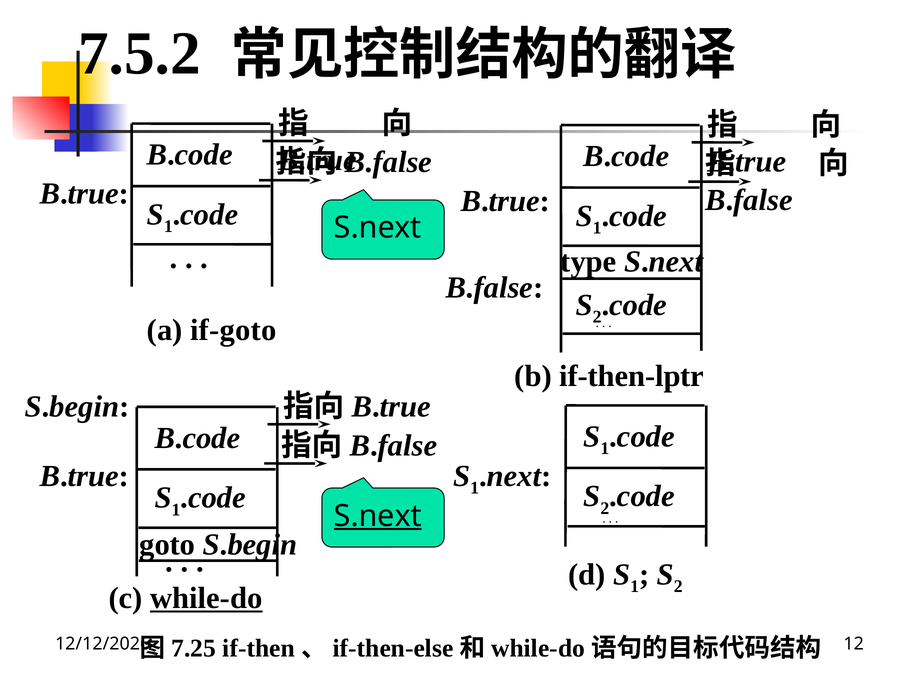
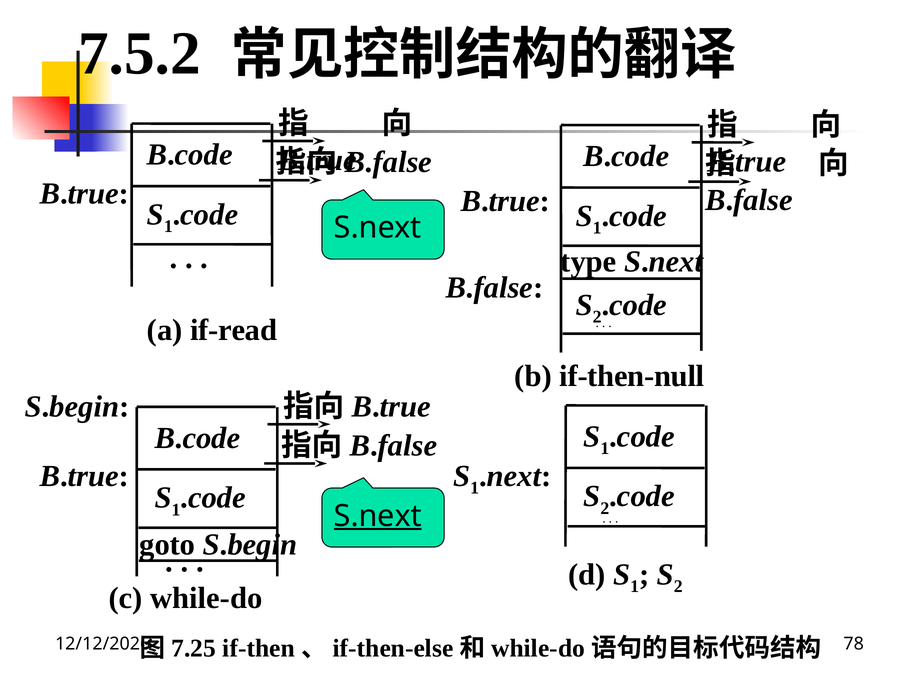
if-goto: if-goto -> if-read
if-then-lptr: if-then-lptr -> if-then-null
while-do underline: present -> none
12: 12 -> 78
